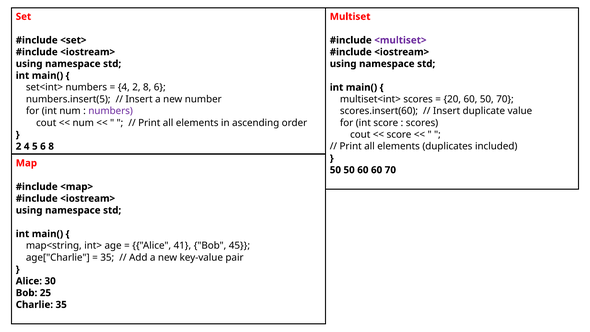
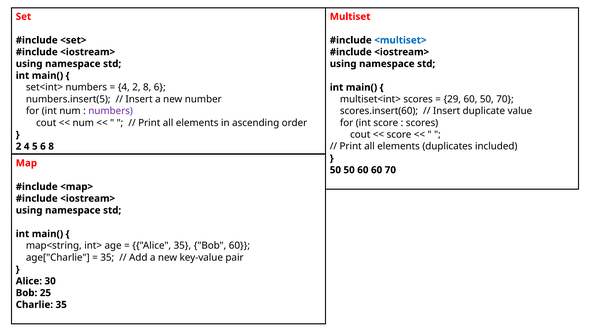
<multiset> colour: purple -> blue
20: 20 -> 29
Alice 41: 41 -> 35
Bob 45: 45 -> 60
